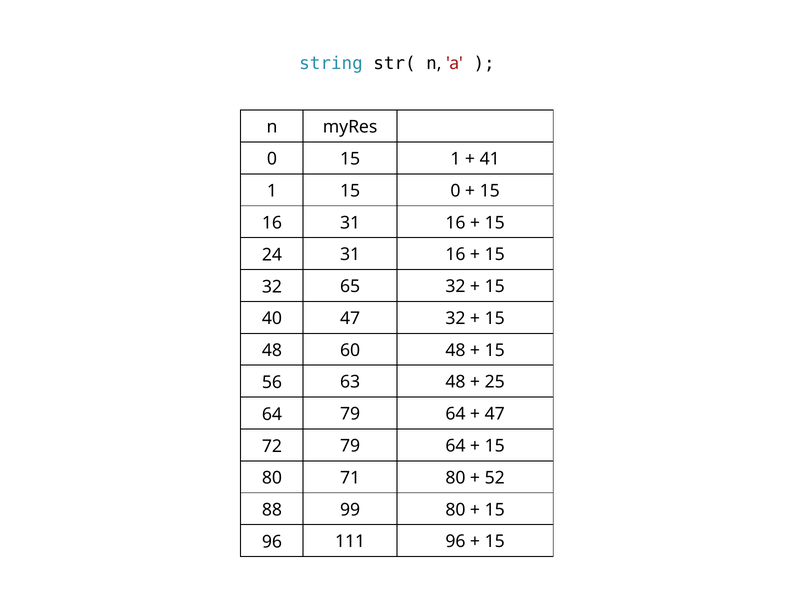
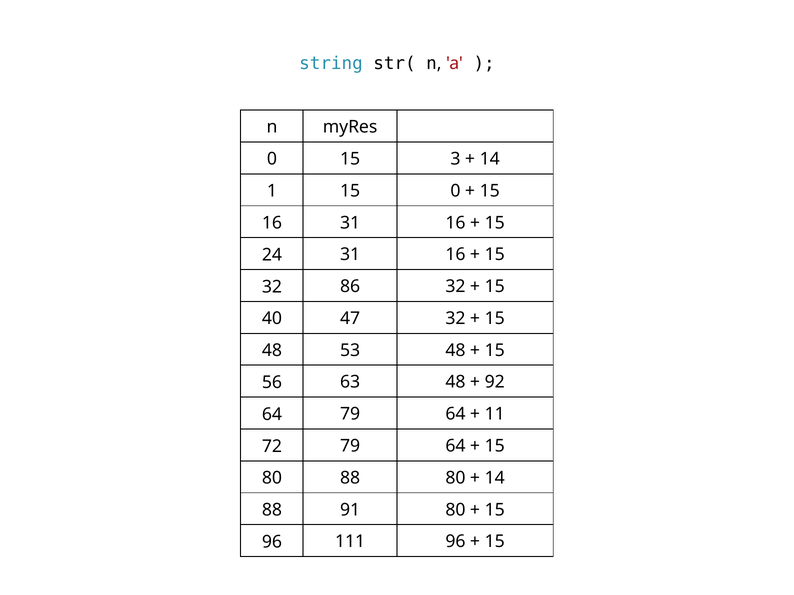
15 1: 1 -> 3
41 at (490, 159): 41 -> 14
65: 65 -> 86
60: 60 -> 53
25: 25 -> 92
47 at (495, 414): 47 -> 11
80 71: 71 -> 88
52 at (495, 478): 52 -> 14
99: 99 -> 91
